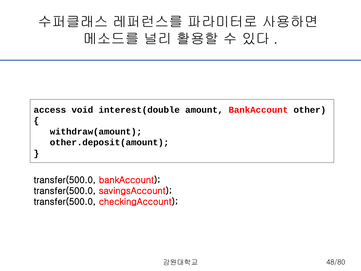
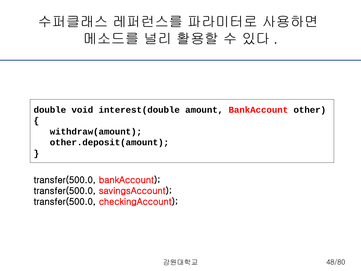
access: access -> double
